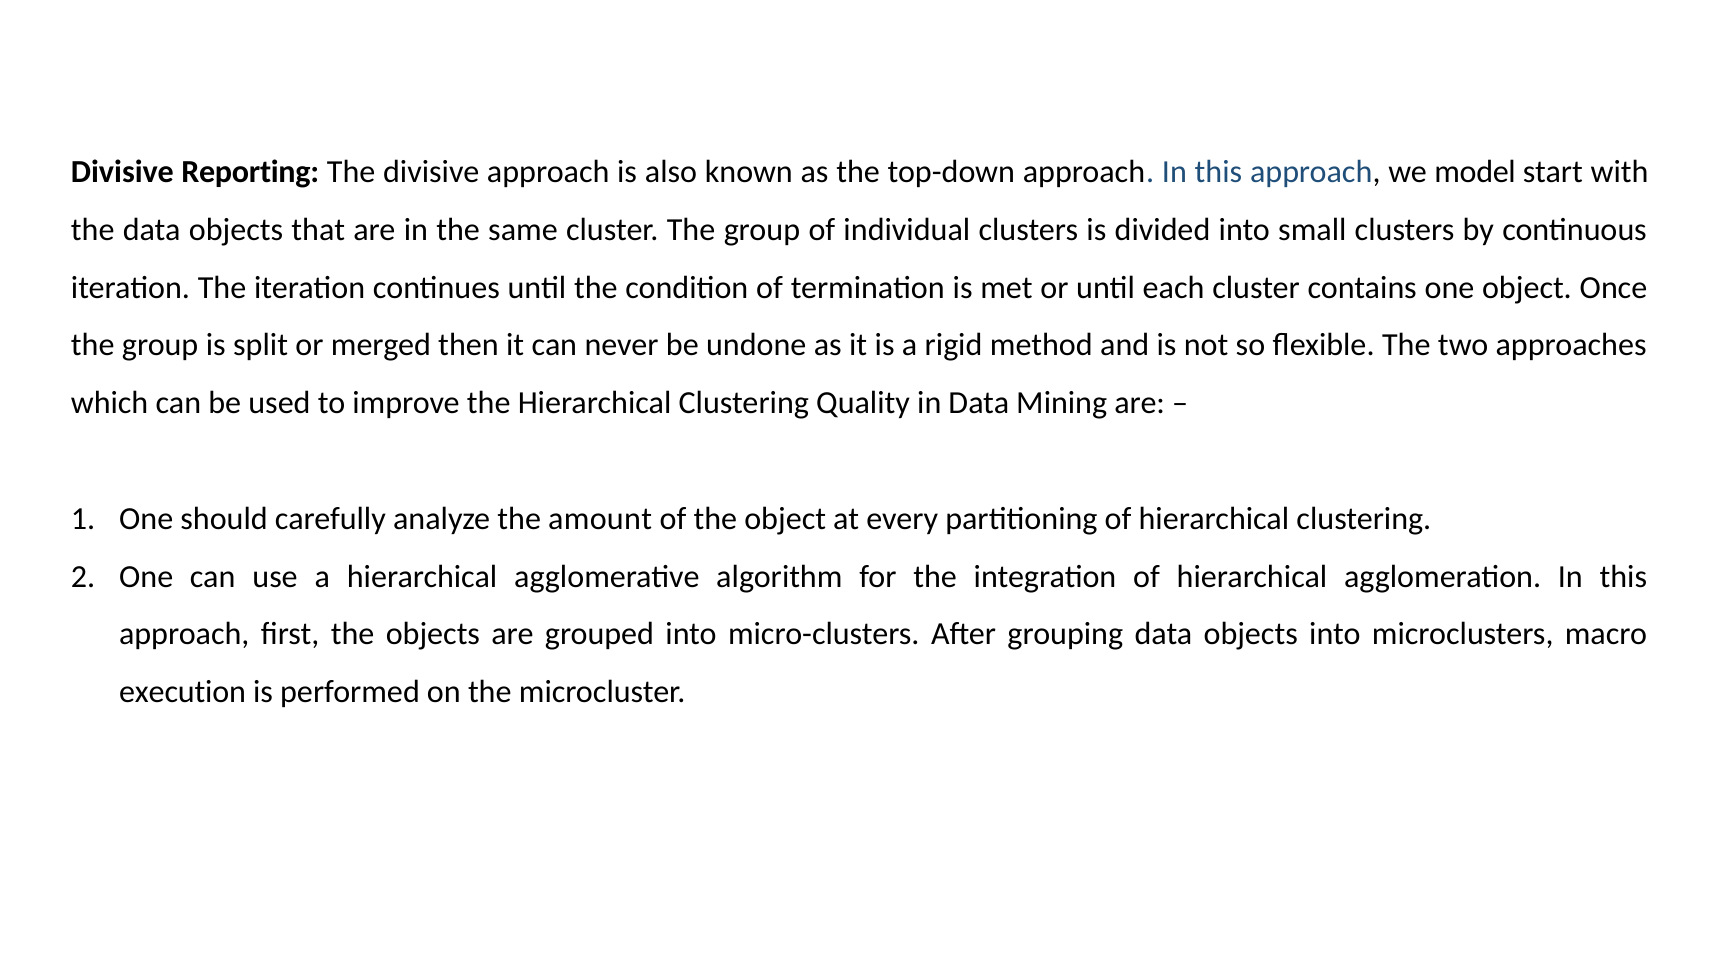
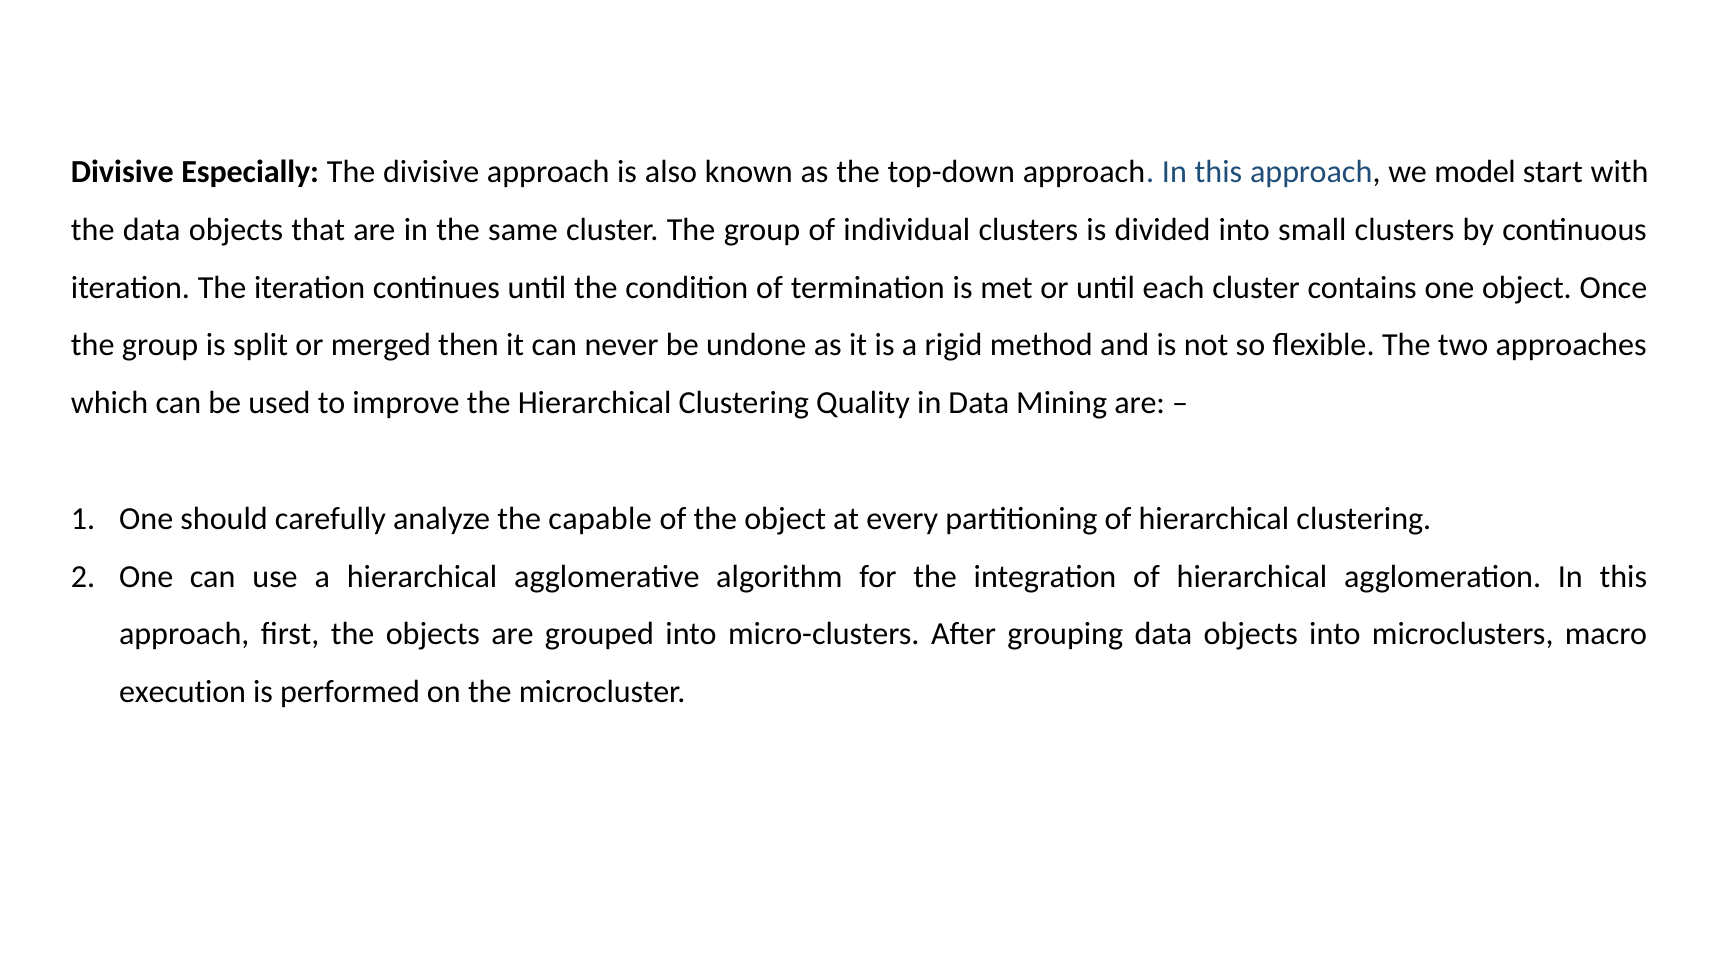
Reporting: Reporting -> Especially
amount: amount -> capable
